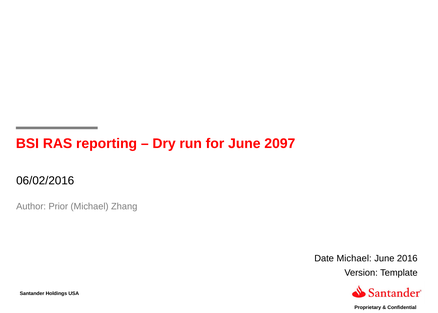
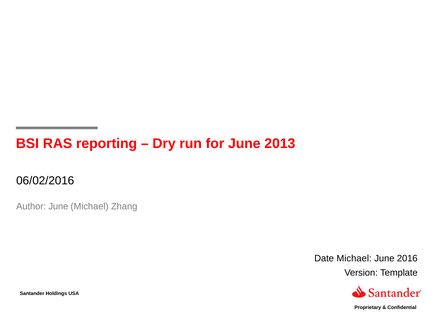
2097: 2097 -> 2013
Author Prior: Prior -> June
